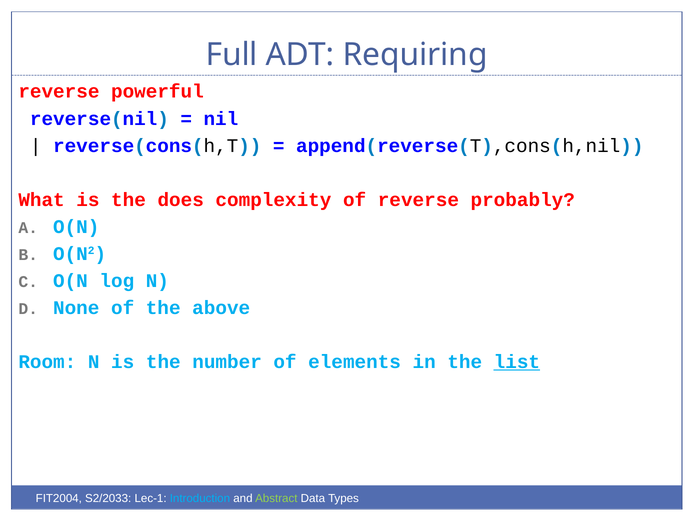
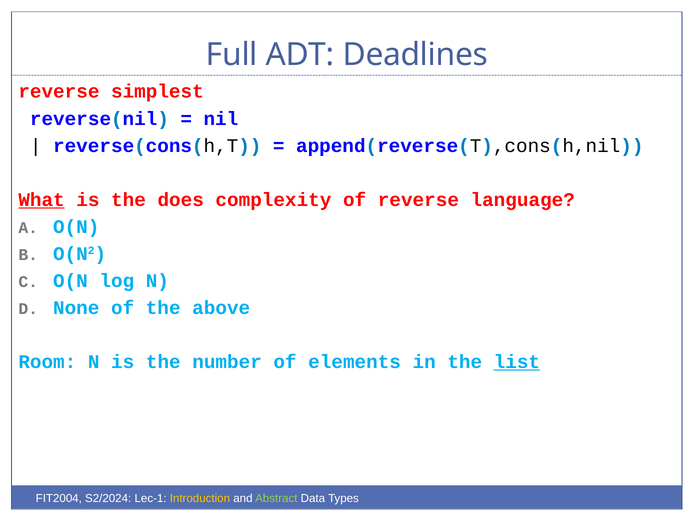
Requiring: Requiring -> Deadlines
powerful: powerful -> simplest
What underline: none -> present
probably: probably -> language
S2/2033: S2/2033 -> S2/2024
Introduction colour: light blue -> yellow
